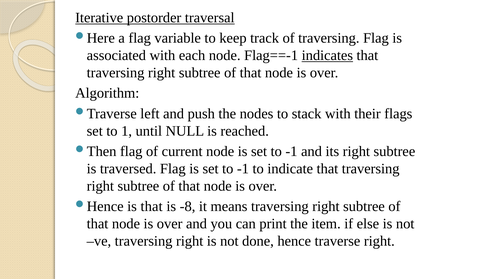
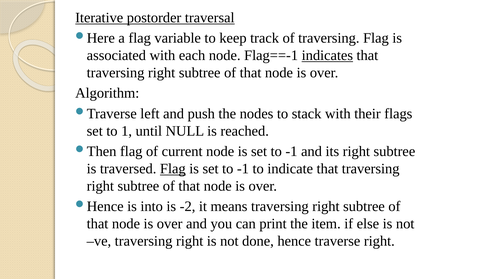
Flag at (173, 169) underline: none -> present
is that: that -> into
-8: -8 -> -2
